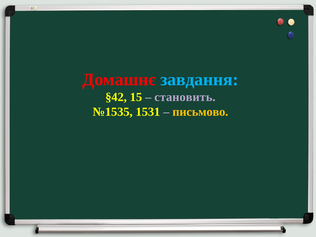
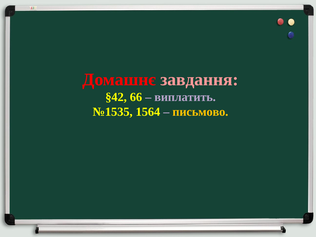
завдання colour: light blue -> pink
15: 15 -> 66
становить: становить -> виплатить
1531: 1531 -> 1564
